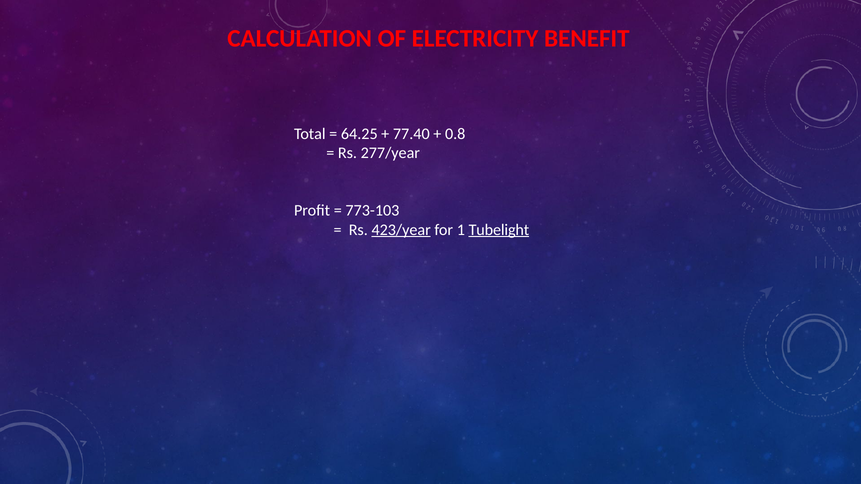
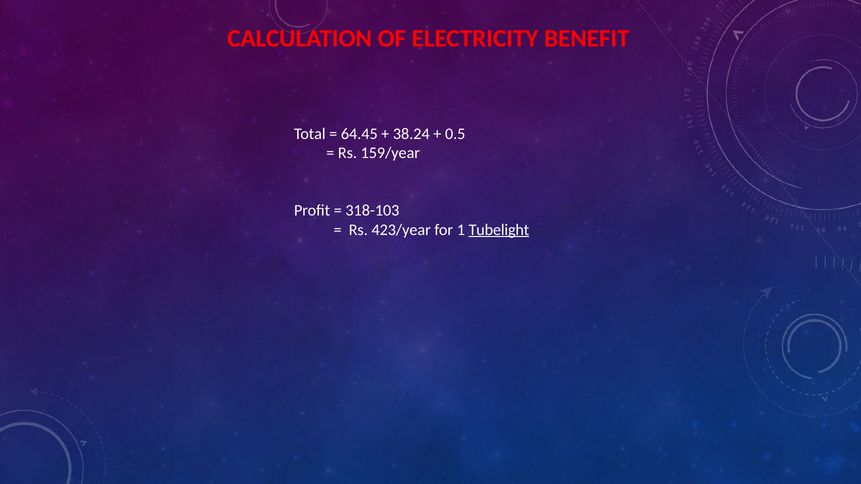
64.25: 64.25 -> 64.45
77.40: 77.40 -> 38.24
0.8: 0.8 -> 0.5
277/year: 277/year -> 159/year
773-103: 773-103 -> 318-103
423/year underline: present -> none
